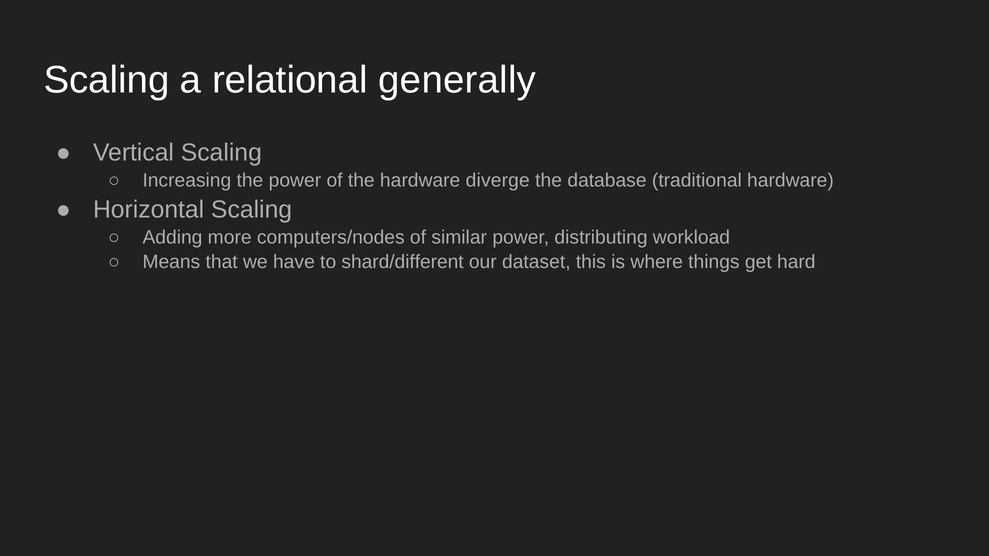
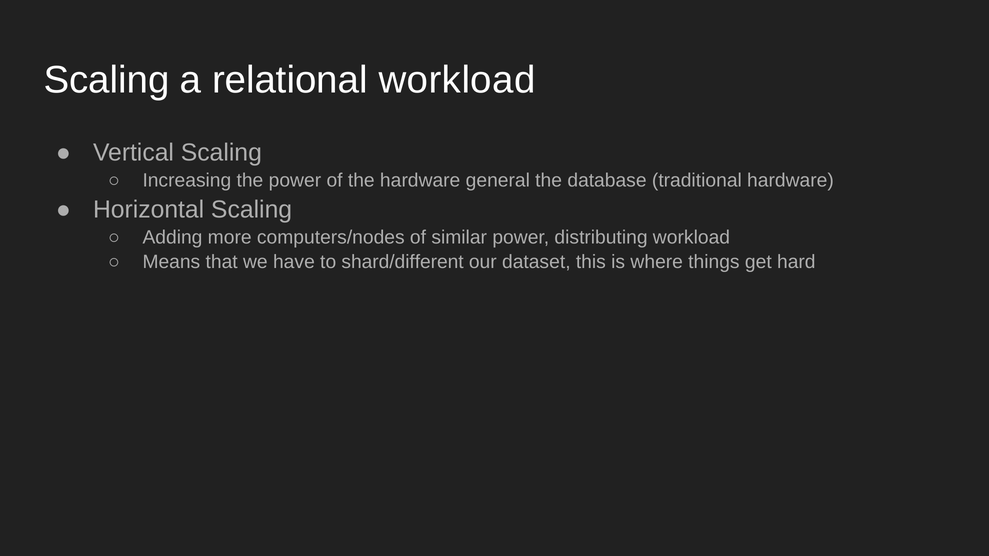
relational generally: generally -> workload
diverge: diverge -> general
